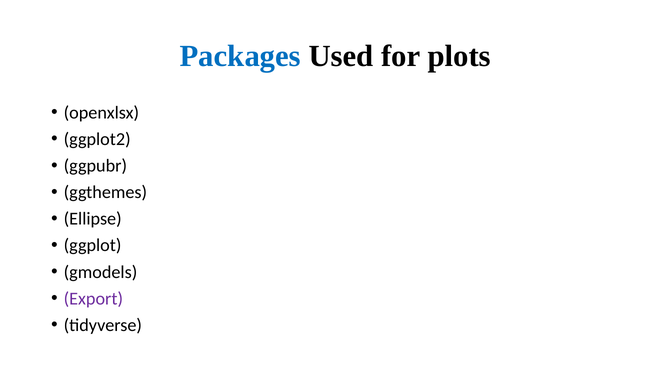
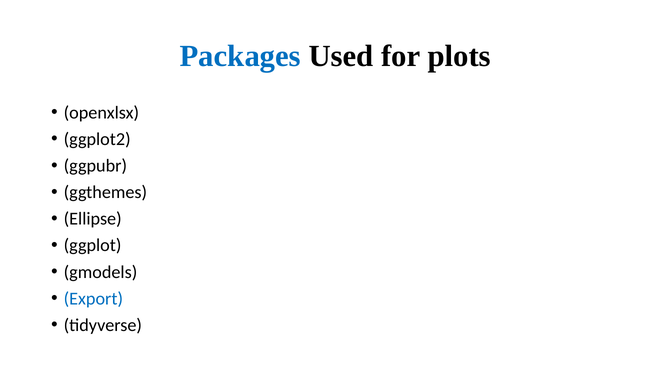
Export colour: purple -> blue
